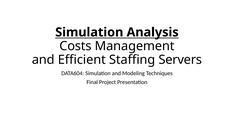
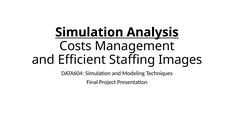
Servers: Servers -> Images
